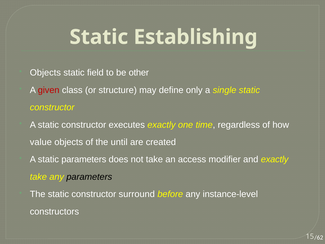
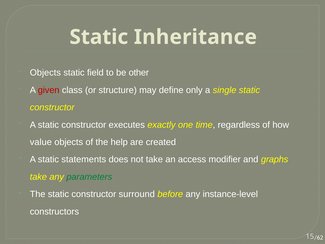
Establishing: Establishing -> Inheritance
until: until -> help
static parameters: parameters -> statements
and exactly: exactly -> graphs
parameters at (89, 177) colour: black -> green
